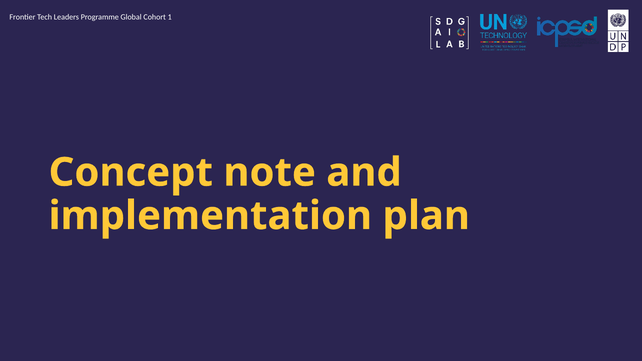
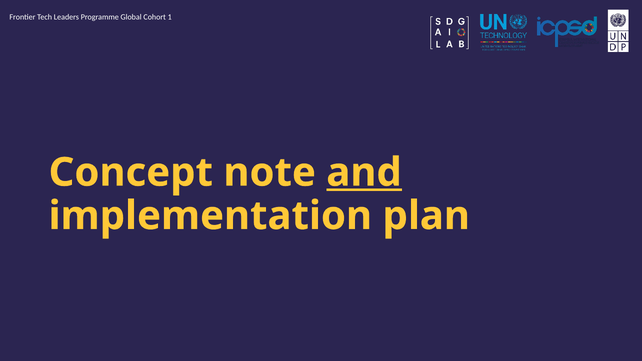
and underline: none -> present
